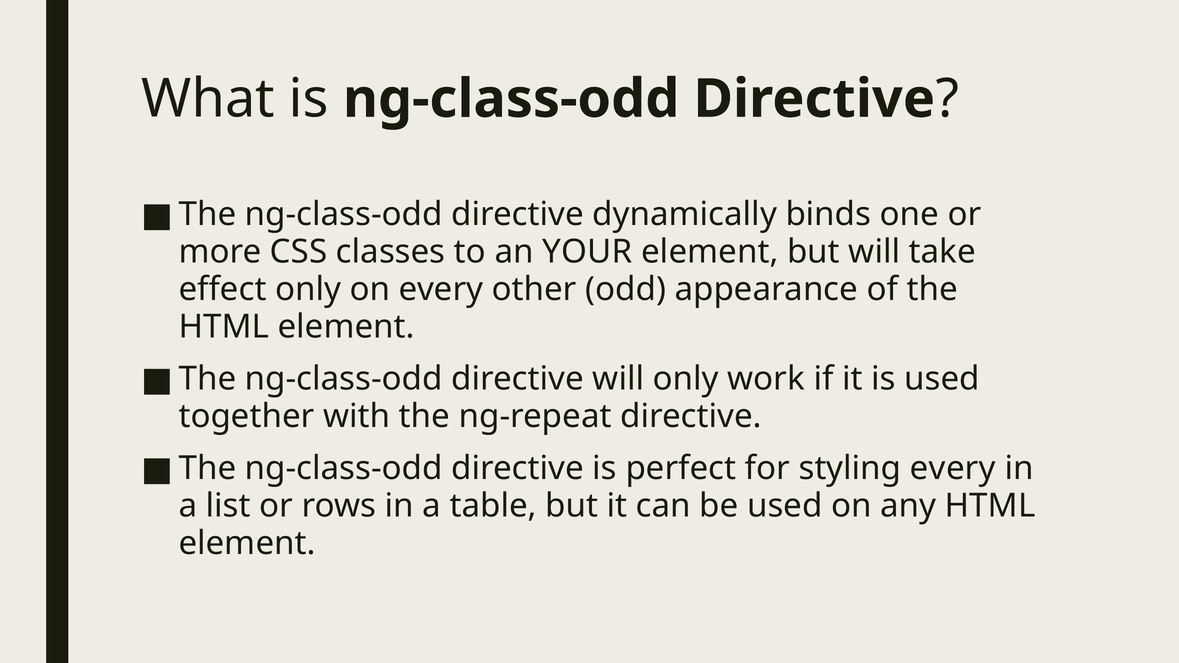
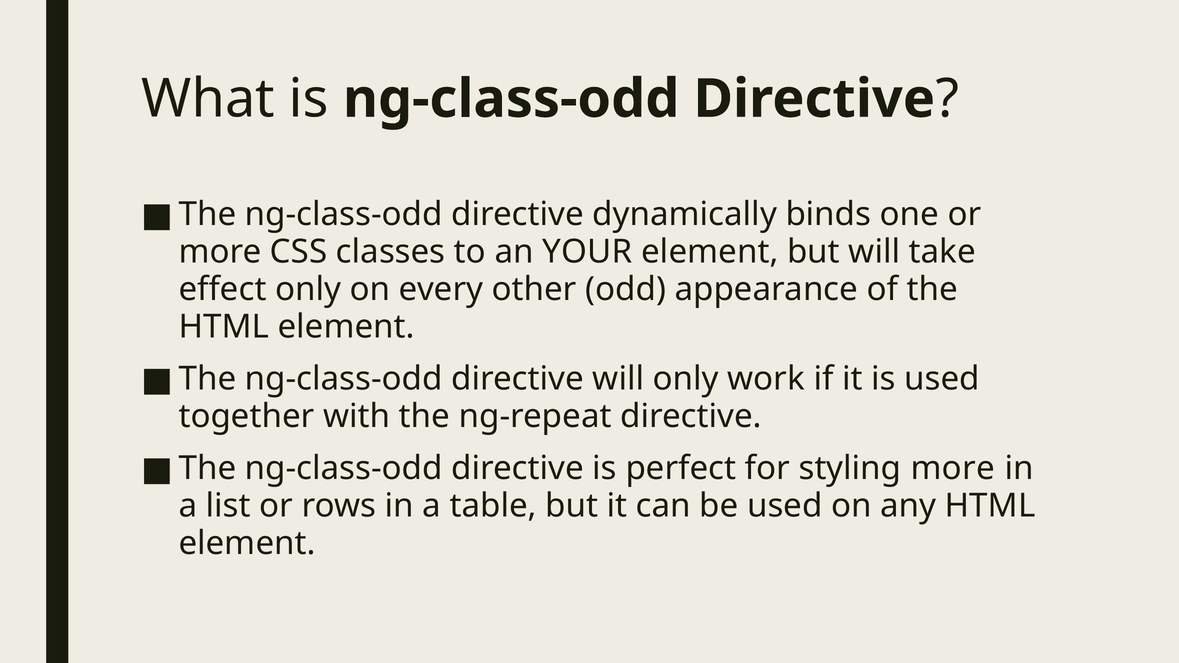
styling every: every -> more
